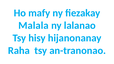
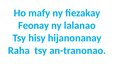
Malala: Malala -> Feonay
